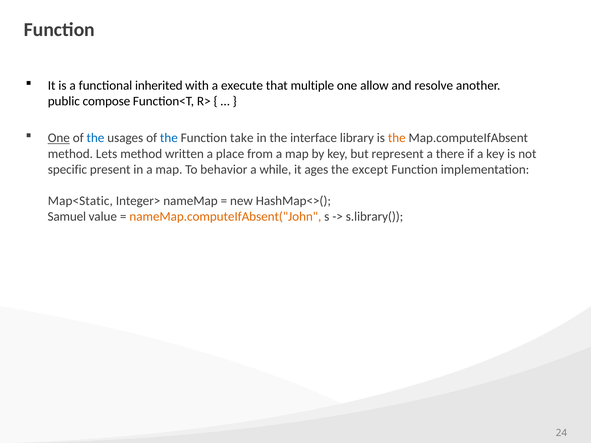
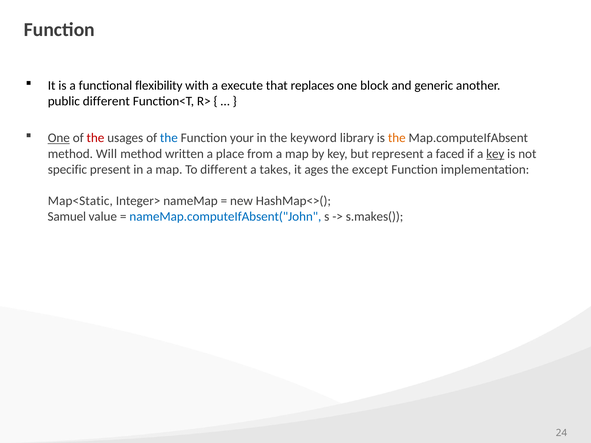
inherited: inherited -> flexibility
multiple: multiple -> replaces
allow: allow -> block
resolve: resolve -> generic
public compose: compose -> different
the at (95, 138) colour: blue -> red
take: take -> your
interface: interface -> keyword
Lets: Lets -> Will
there: there -> faced
key at (495, 154) underline: none -> present
To behavior: behavior -> different
while: while -> takes
nameMap.computeIfAbsent("John colour: orange -> blue
s.library(: s.library( -> s.makes(
